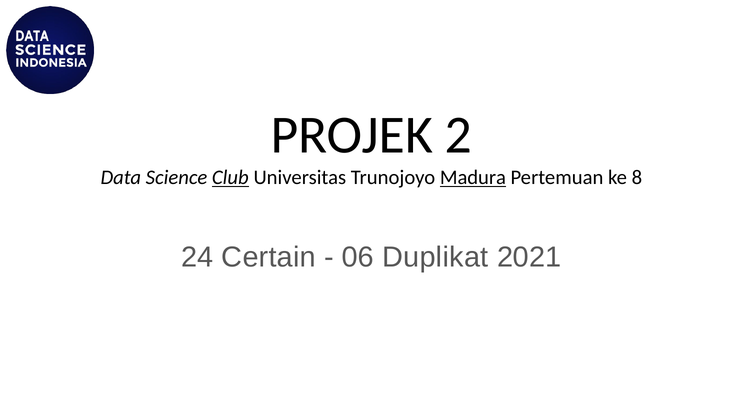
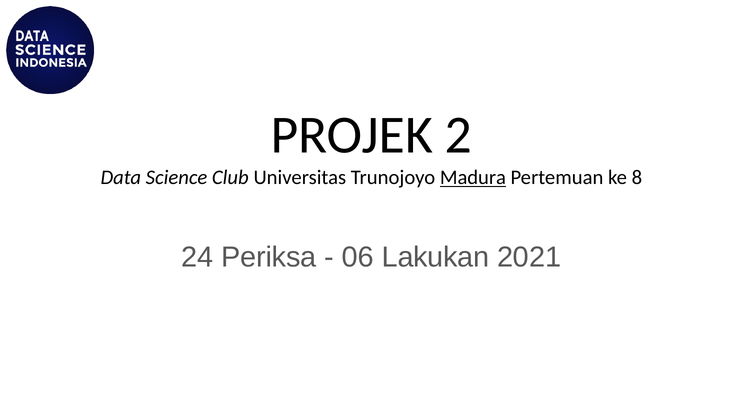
Club underline: present -> none
Certain: Certain -> Periksa
Duplikat: Duplikat -> Lakukan
